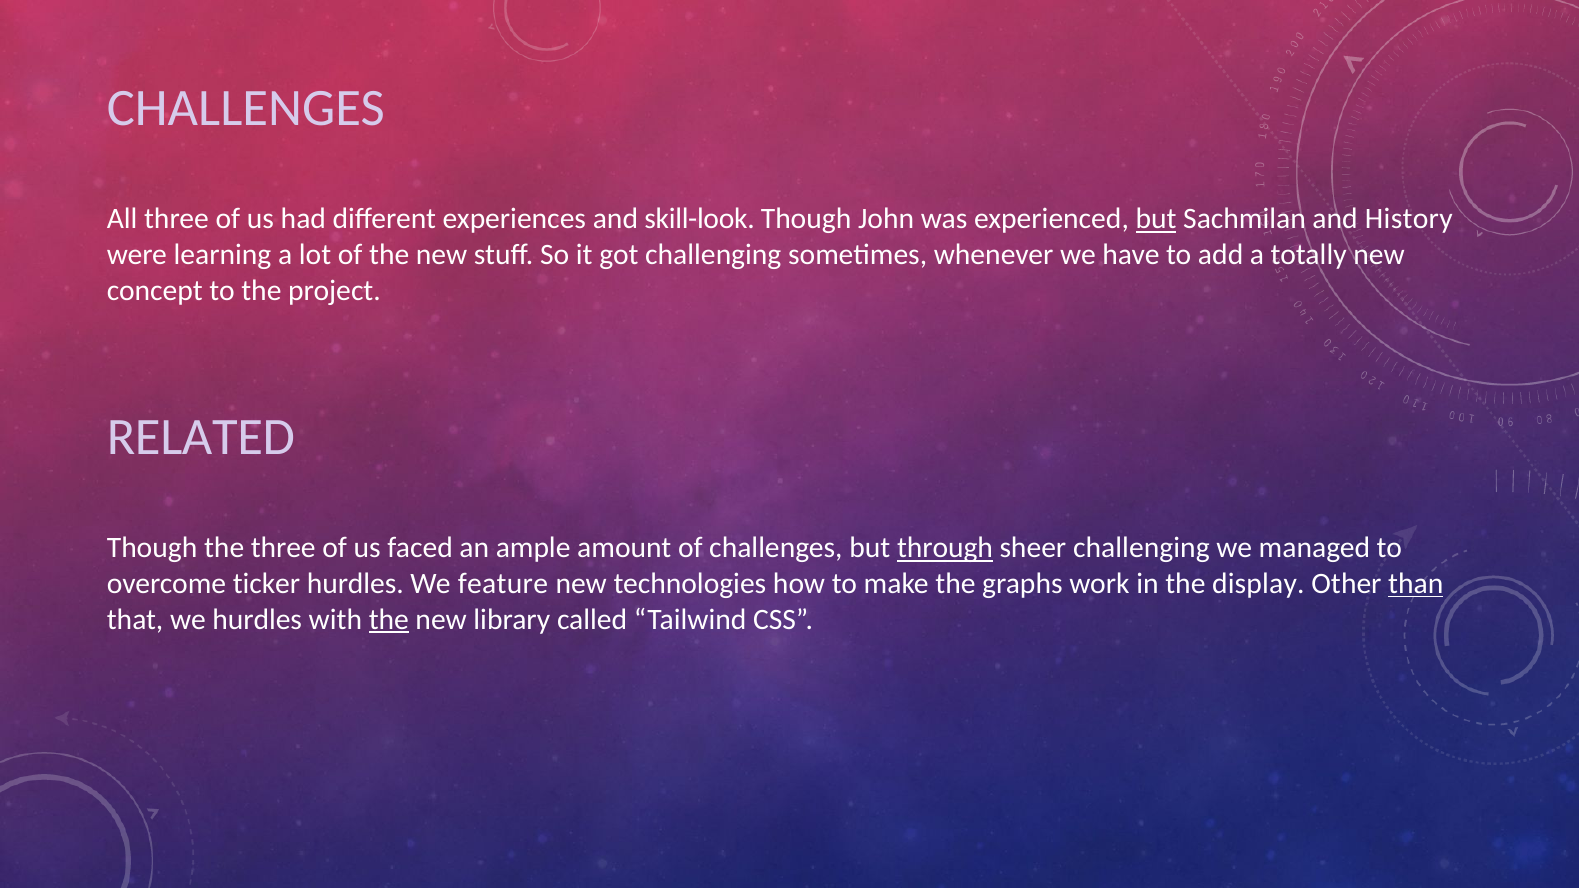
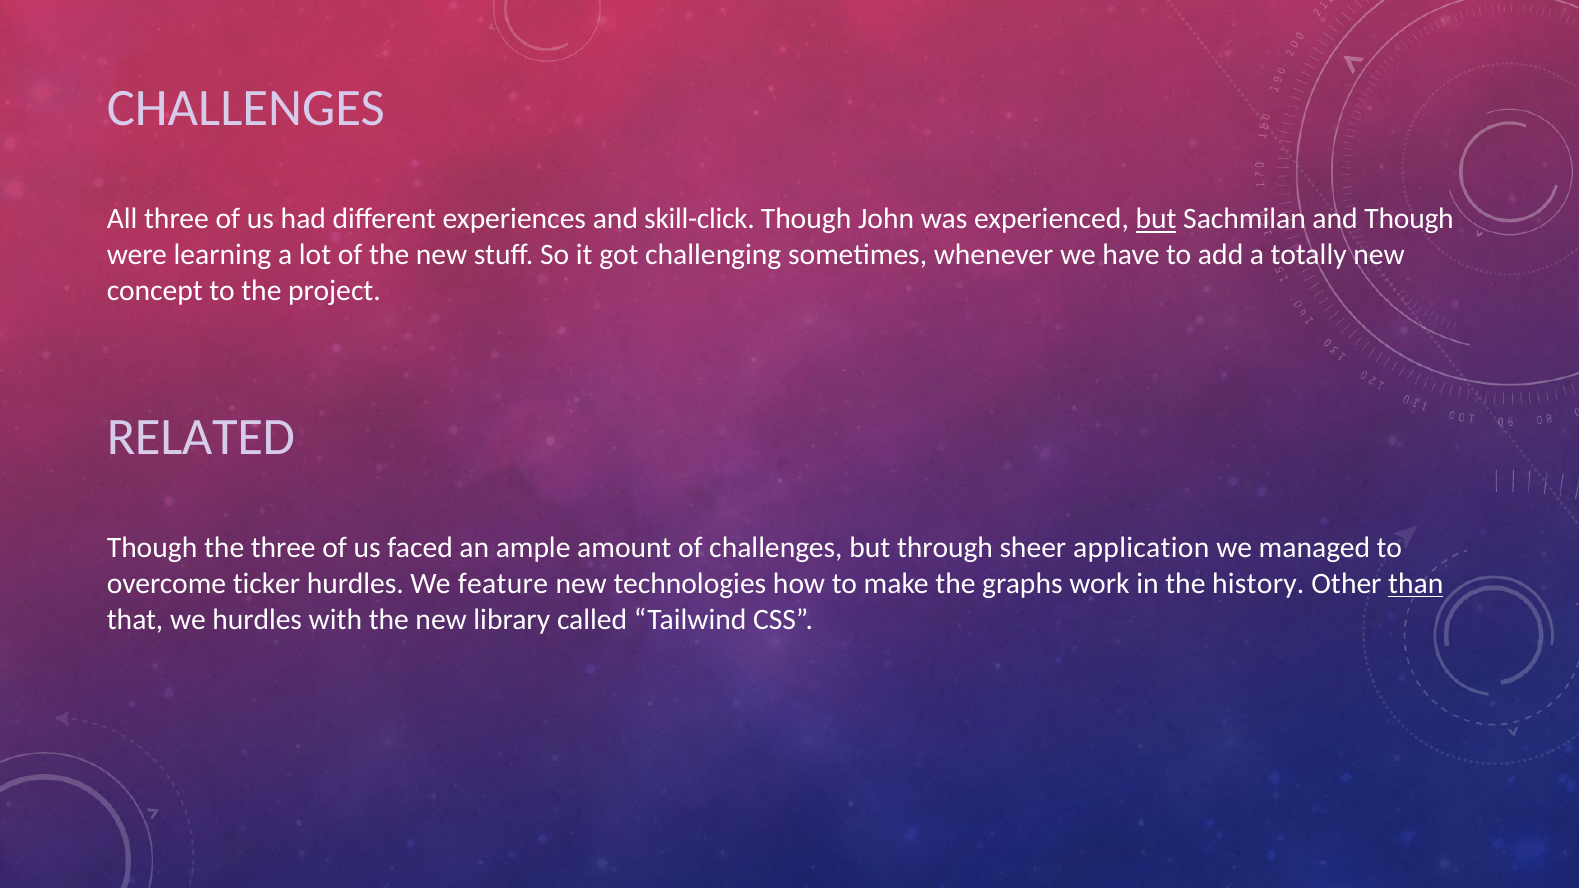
skill-look: skill-look -> skill-click
and History: History -> Though
through underline: present -> none
sheer challenging: challenging -> application
display: display -> history
the at (389, 619) underline: present -> none
